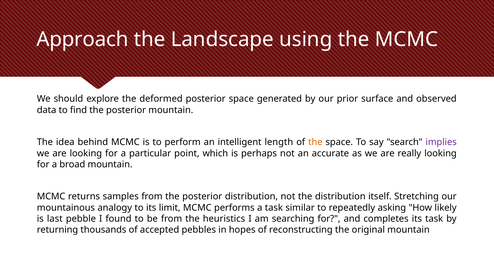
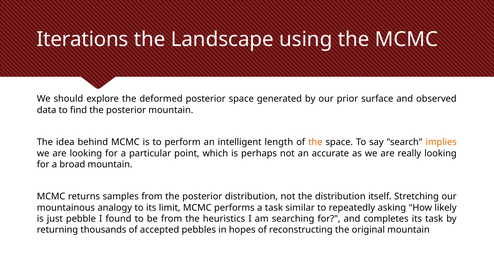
Approach: Approach -> Iterations
implies colour: purple -> orange
last: last -> just
